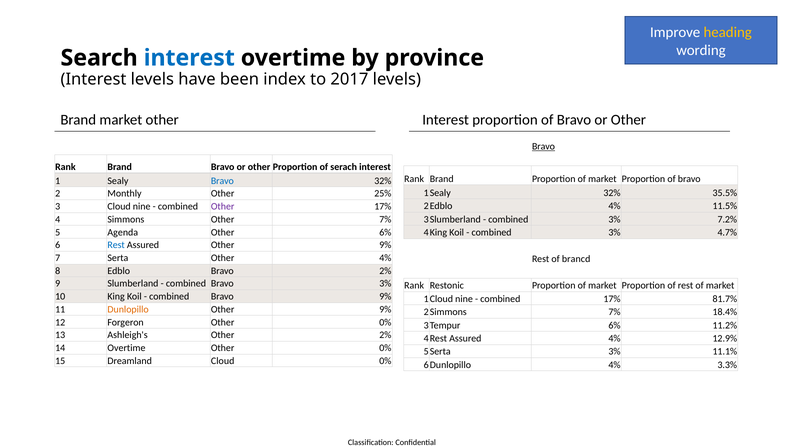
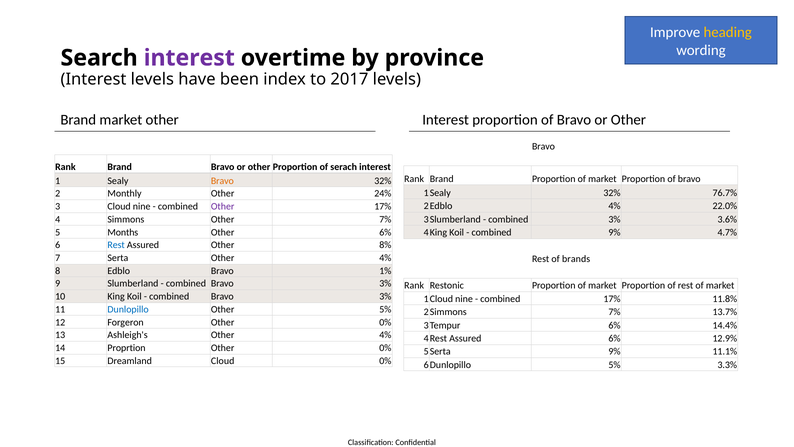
interest at (189, 58) colour: blue -> purple
Bravo at (543, 146) underline: present -> none
Bravo at (222, 181) colour: blue -> orange
35.5%: 35.5% -> 76.7%
25%: 25% -> 24%
11.5%: 11.5% -> 22.0%
7.2%: 7.2% -> 3.6%
Agenda: Agenda -> Months
3% at (614, 232): 3% -> 9%
Assured Other 9%: 9% -> 8%
brancd: brancd -> brands
Bravo 2%: 2% -> 1%
9% at (385, 296): 9% -> 3%
81.7%: 81.7% -> 11.8%
Dunlopillo colour: orange -> blue
9% at (385, 309): 9% -> 5%
18.4%: 18.4% -> 13.7%
11.2%: 11.2% -> 14.4%
Ashleigh's Other 2%: 2% -> 4%
Assured 4%: 4% -> 6%
14 Overtime: Overtime -> Proprtion
3% at (614, 351): 3% -> 9%
4% at (614, 365): 4% -> 5%
